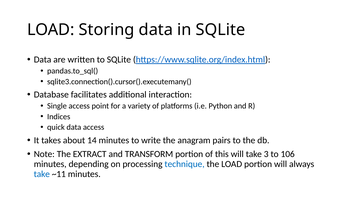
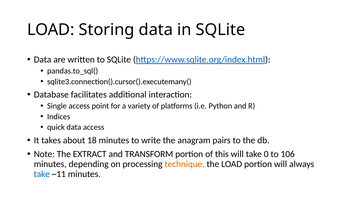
14: 14 -> 18
3: 3 -> 0
technique colour: blue -> orange
